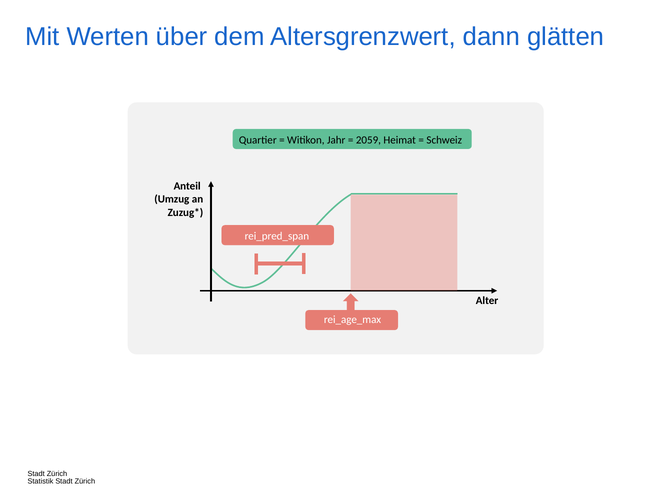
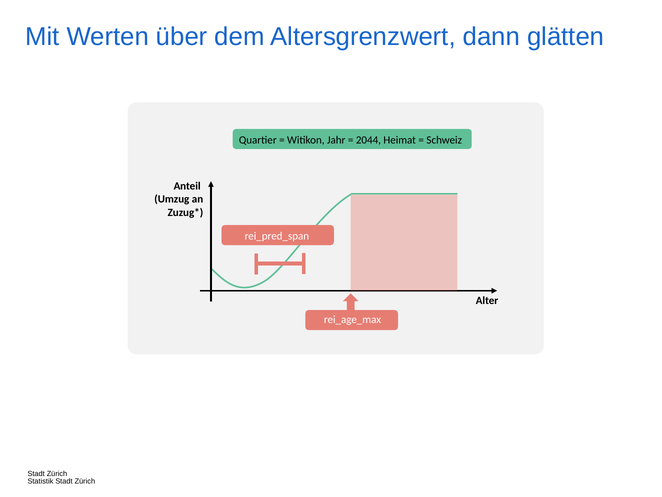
2059: 2059 -> 2044
